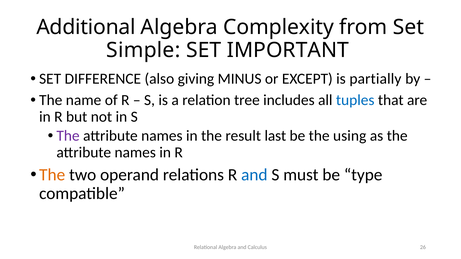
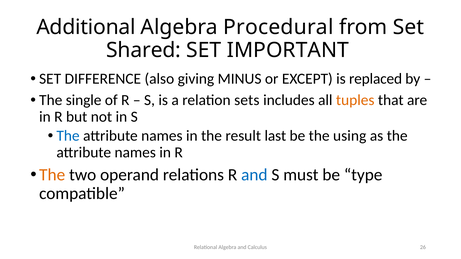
Complexity: Complexity -> Procedural
Simple: Simple -> Shared
partially: partially -> replaced
name: name -> single
tree: tree -> sets
tuples colour: blue -> orange
The at (68, 136) colour: purple -> blue
